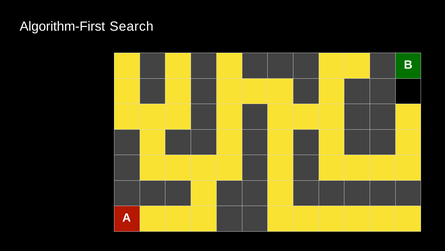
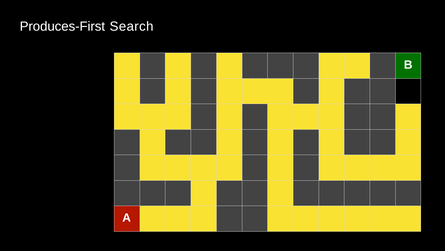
Algorithm-First: Algorithm-First -> Produces-First
